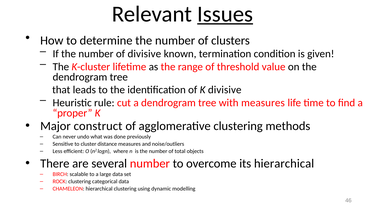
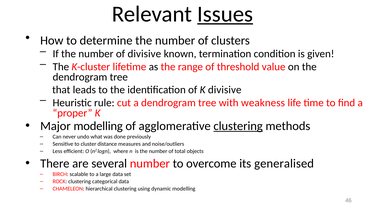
with measures: measures -> weakness
Major construct: construct -> modelling
clustering at (238, 126) underline: none -> present
its hierarchical: hierarchical -> generalised
